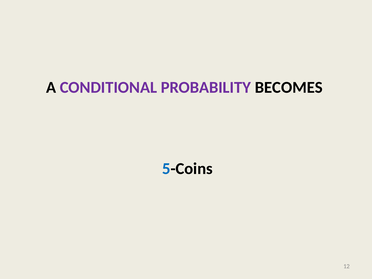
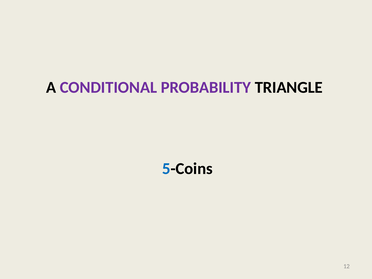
BECOMES: BECOMES -> TRIANGLE
